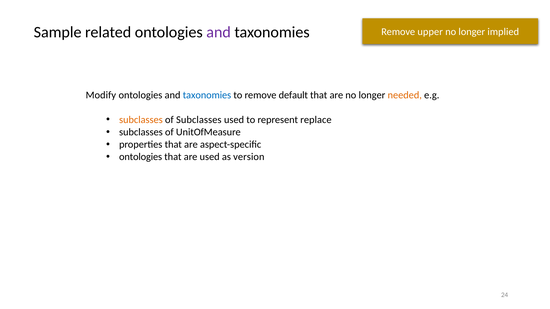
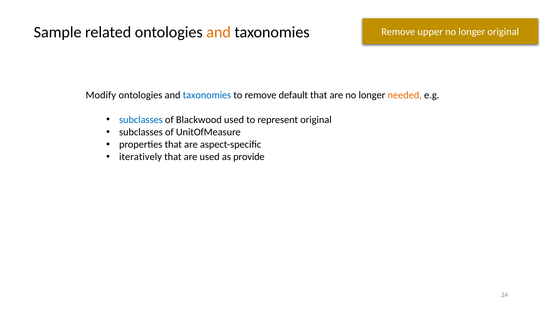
and at (219, 32) colour: purple -> orange
longer implied: implied -> original
subclasses at (141, 120) colour: orange -> blue
of Subclasses: Subclasses -> Blackwood
represent replace: replace -> original
ontologies at (141, 157): ontologies -> iteratively
version: version -> provide
